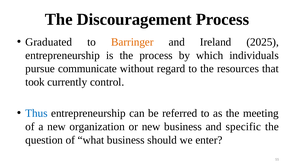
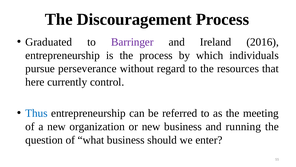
Barringer colour: orange -> purple
2025: 2025 -> 2016
communicate: communicate -> perseverance
took: took -> here
specific: specific -> running
